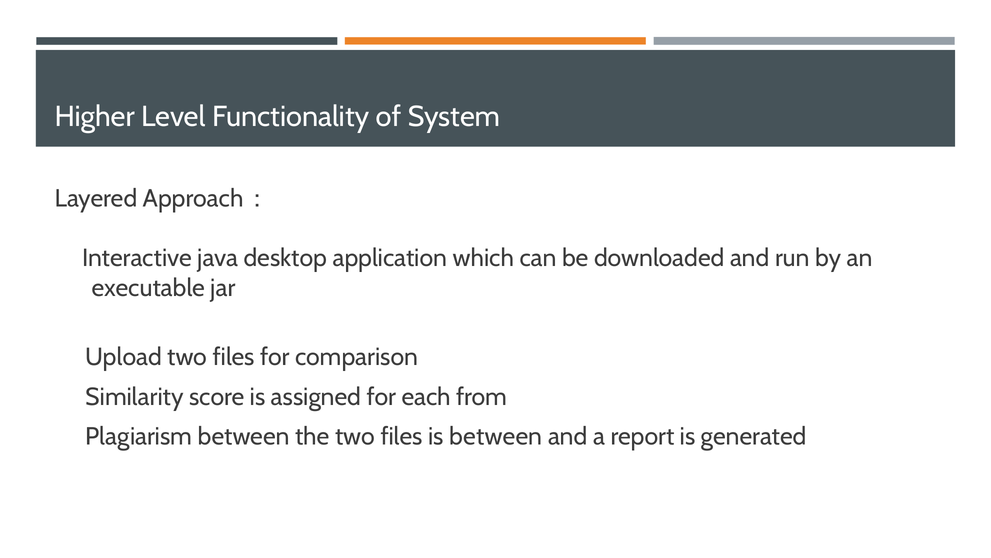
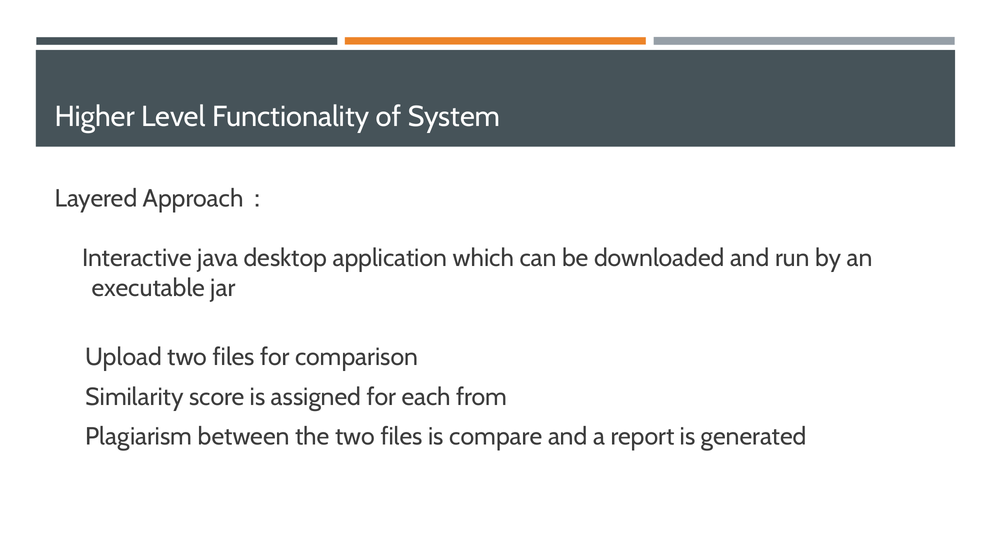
is between: between -> compare
